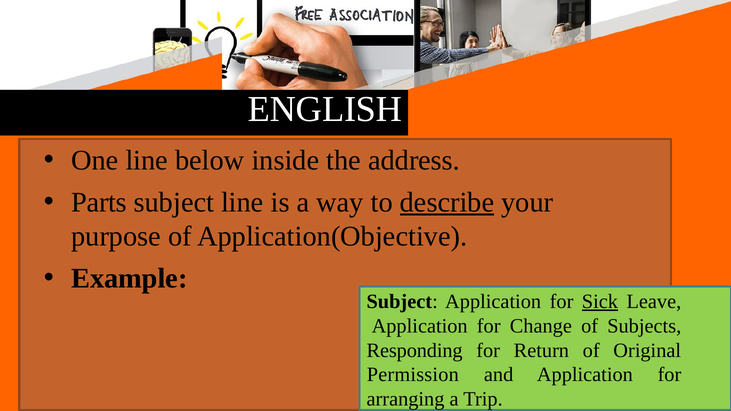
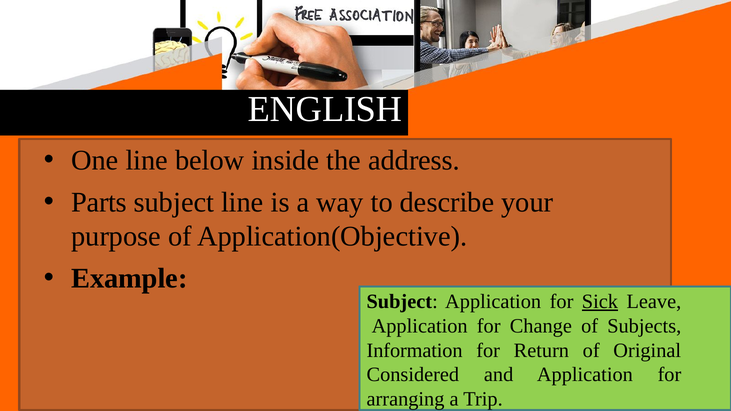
describe underline: present -> none
Responding: Responding -> Information
Permission: Permission -> Considered
